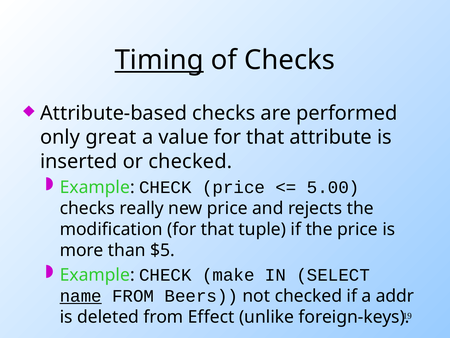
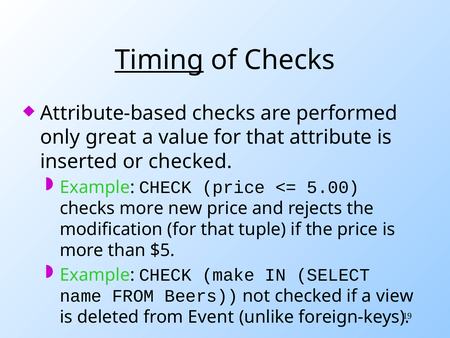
checks really: really -> more
name underline: present -> none
addr: addr -> view
Effect: Effect -> Event
